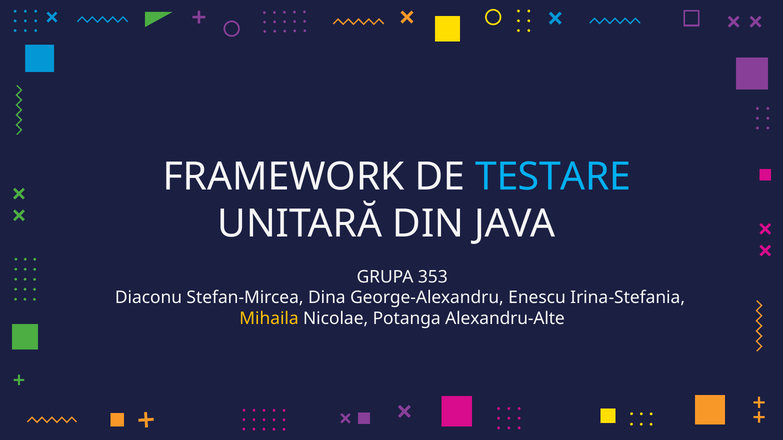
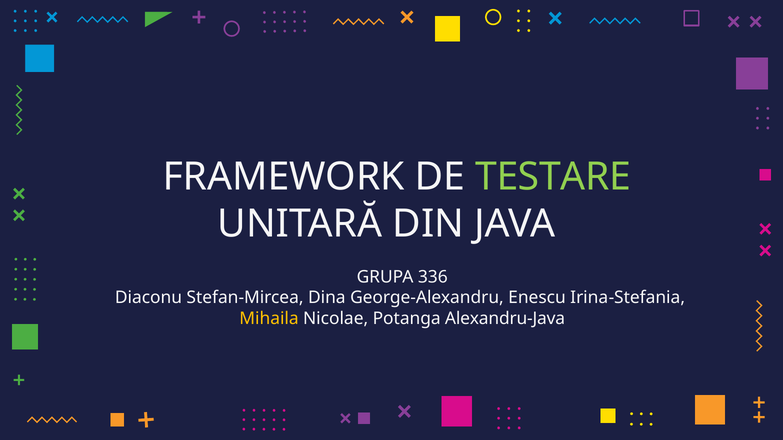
TESTARE colour: light blue -> light green
353: 353 -> 336
Alexandru-Alte: Alexandru-Alte -> Alexandru-Java
